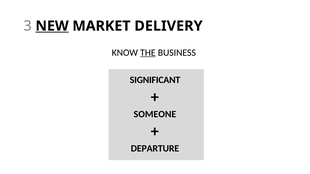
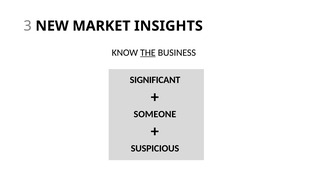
NEW underline: present -> none
DELIVERY: DELIVERY -> INSIGHTS
DEPARTURE: DEPARTURE -> SUSPICIOUS
